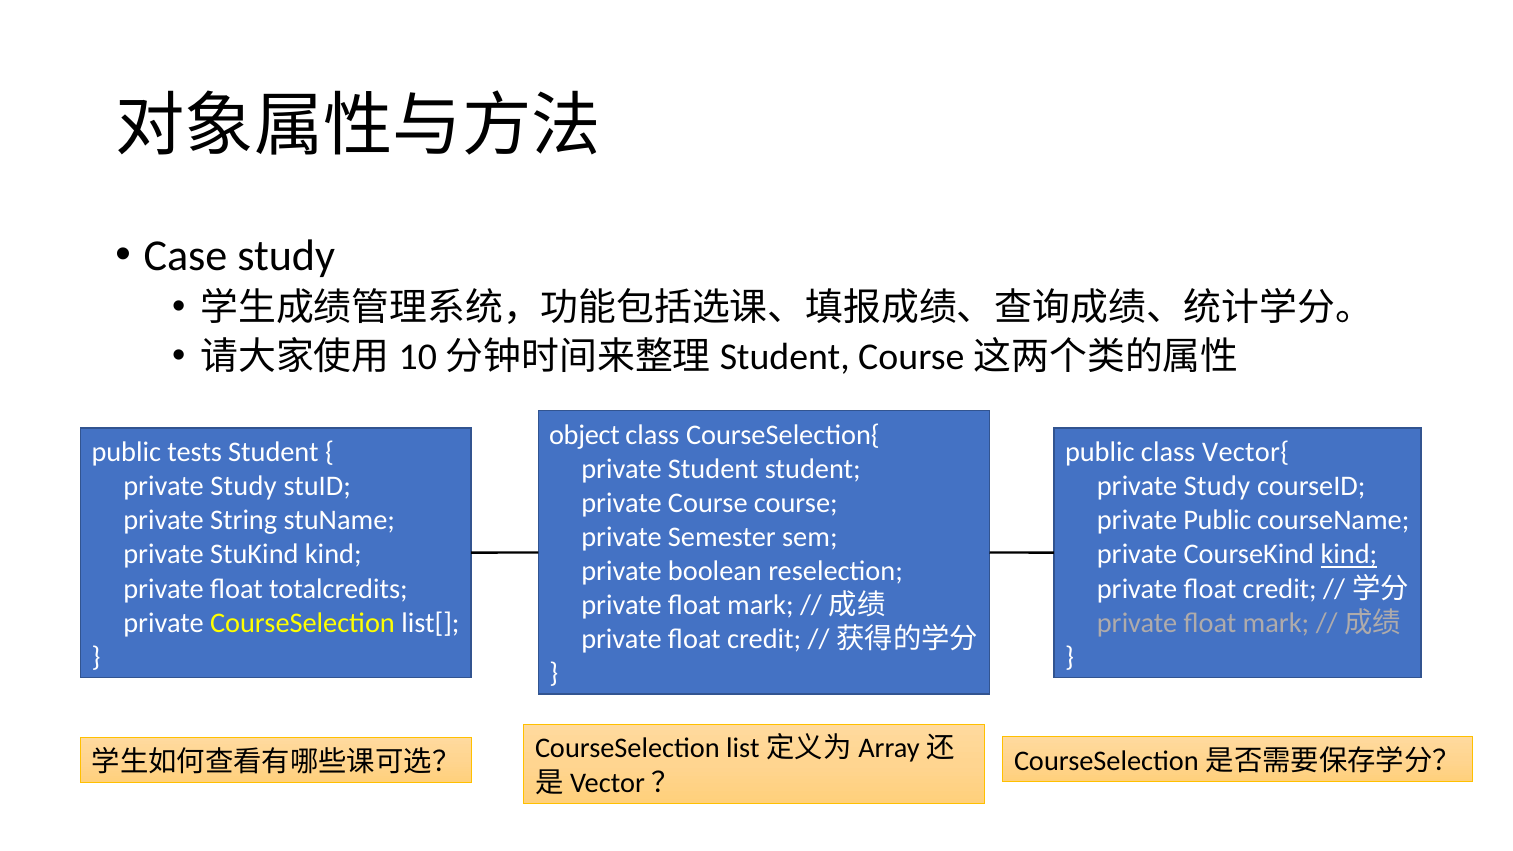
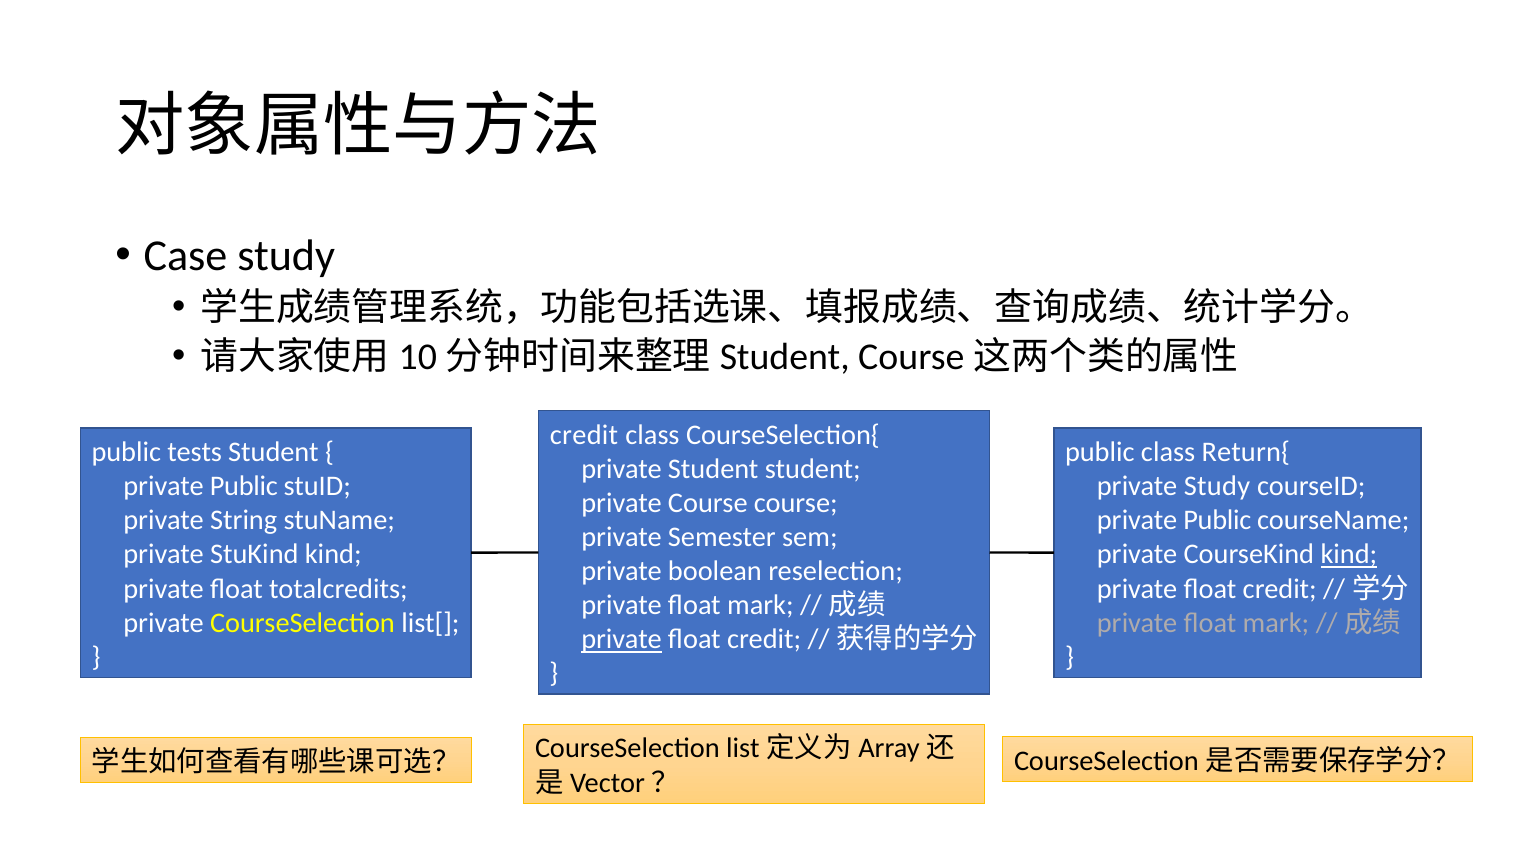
object at (584, 435): object -> credit
Vector{: Vector{ -> Return{
Study at (243, 487): Study -> Public
private at (622, 640) underline: none -> present
